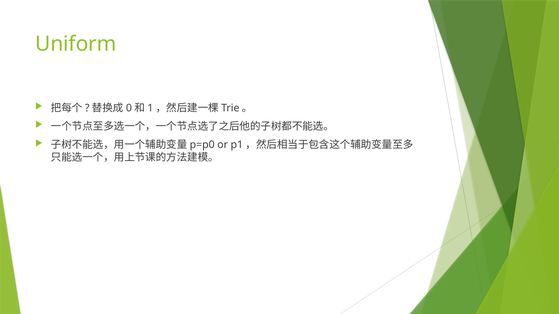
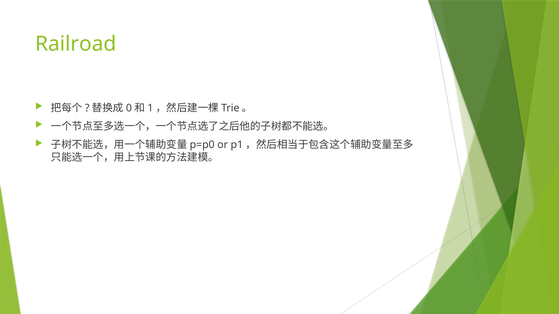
Uniform: Uniform -> Railroad
